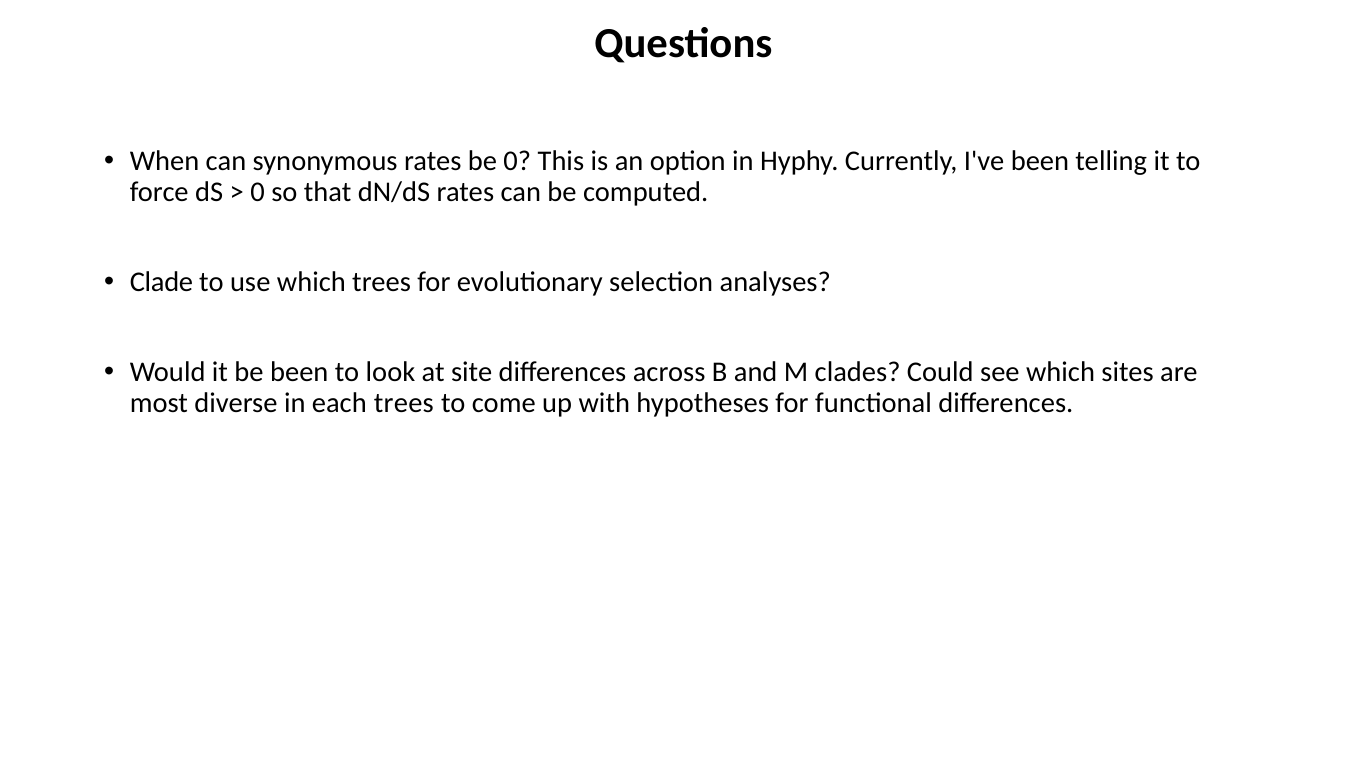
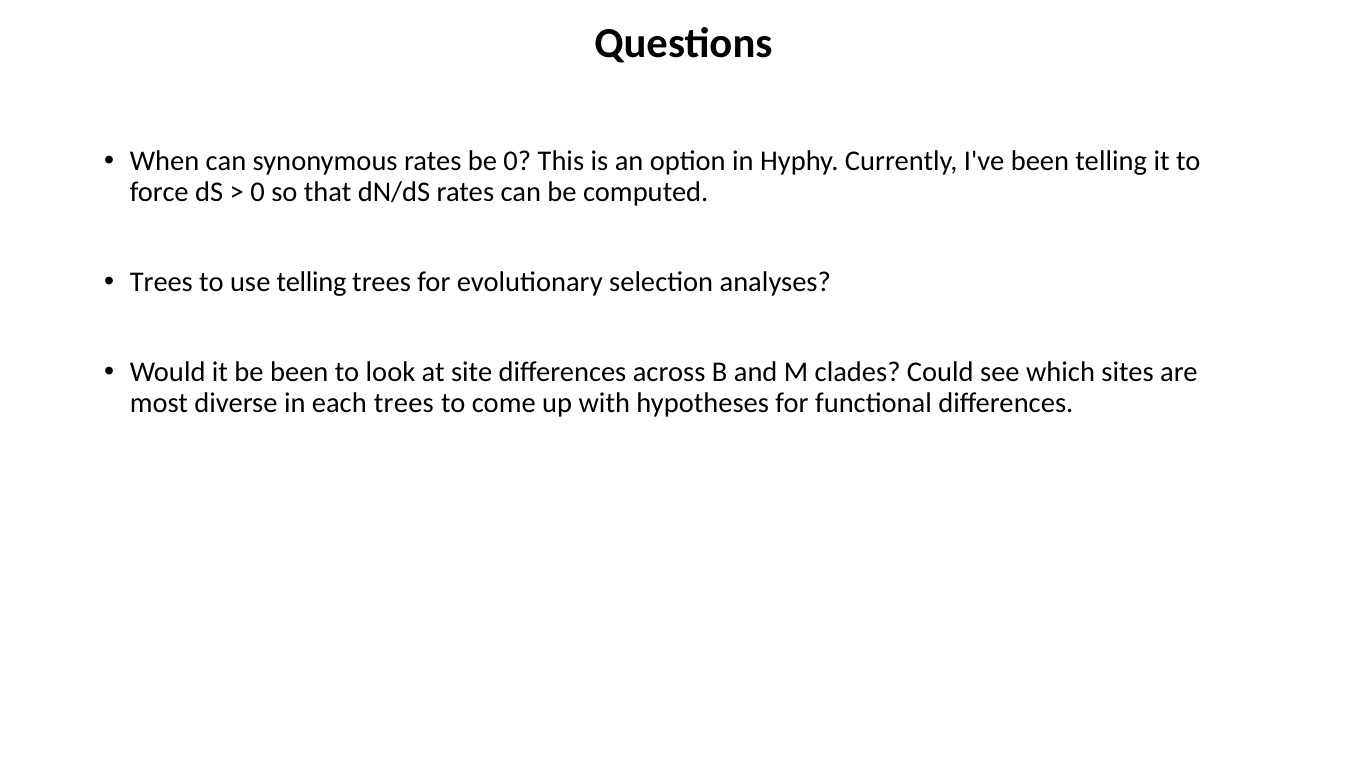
Clade at (161, 282): Clade -> Trees
use which: which -> telling
